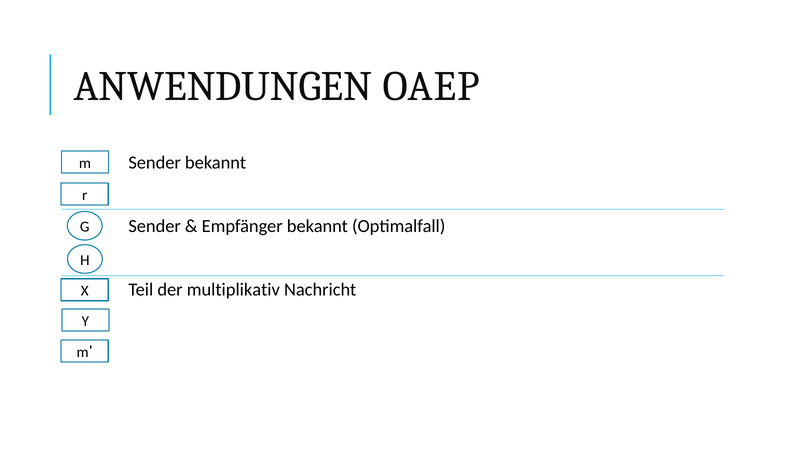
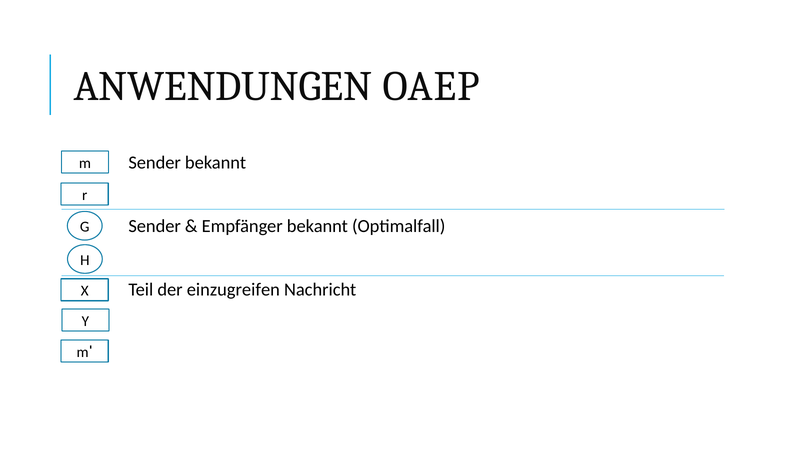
multiplikativ: multiplikativ -> einzugreifen
